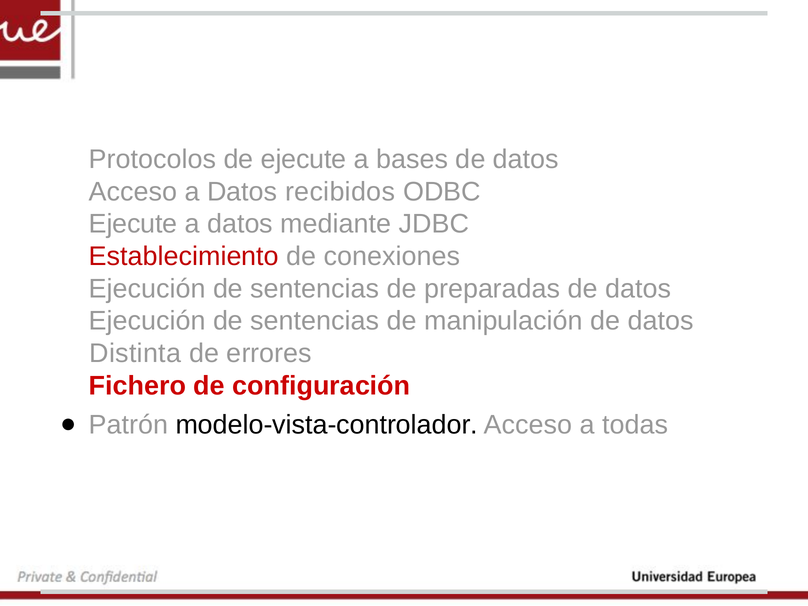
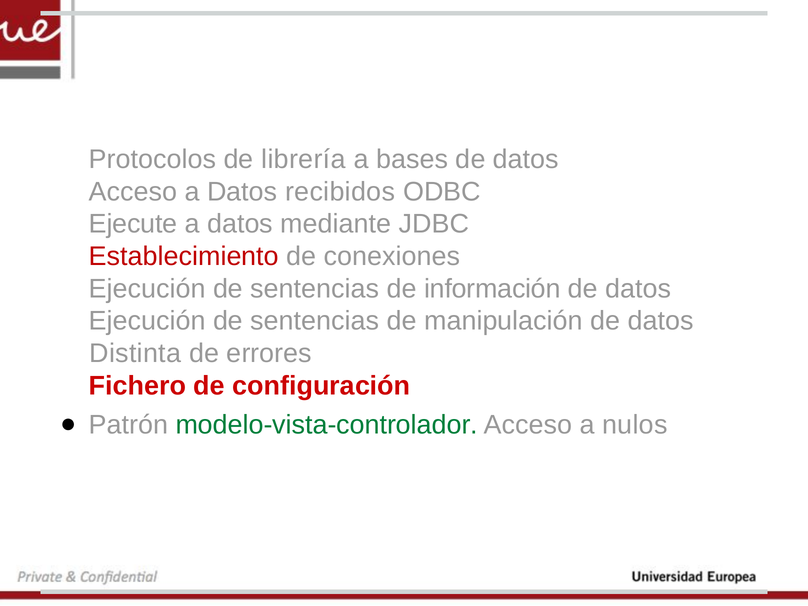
de ejecute: ejecute -> librería
preparadas: preparadas -> información
modelo-vista-controlador colour: black -> green
todas: todas -> nulos
